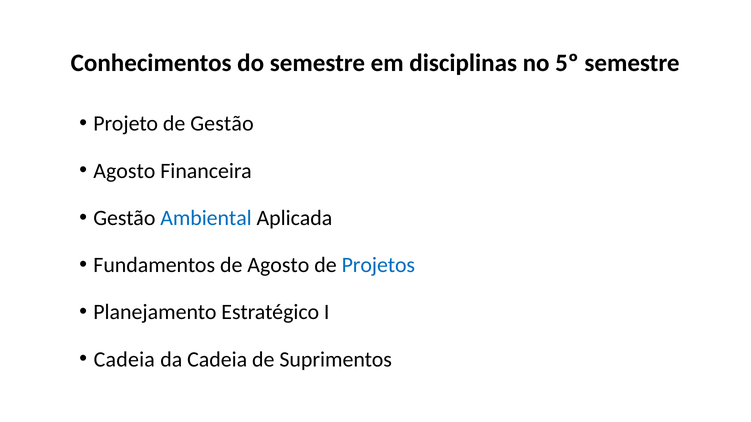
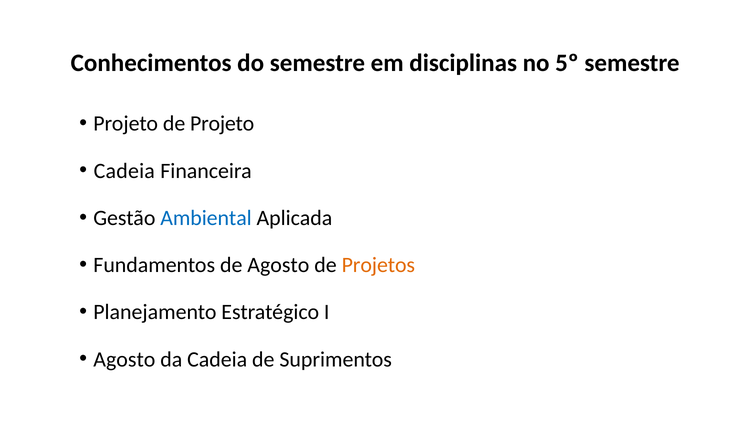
de Gestão: Gestão -> Projeto
Agosto at (124, 171): Agosto -> Cadeia
Projetos colour: blue -> orange
Cadeia at (124, 360): Cadeia -> Agosto
